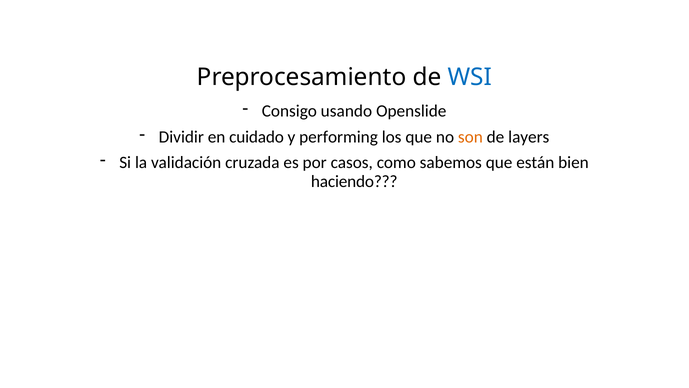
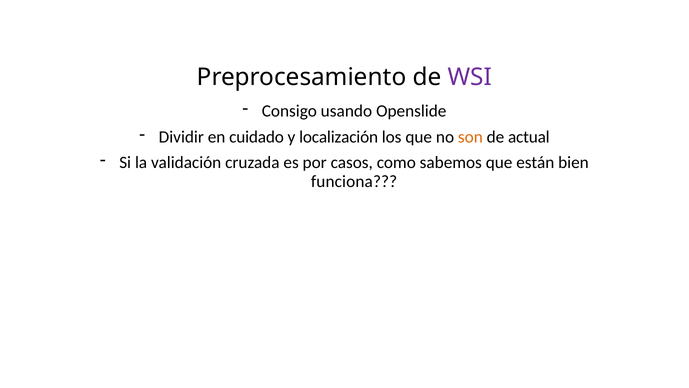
WSI colour: blue -> purple
performing: performing -> localización
layers: layers -> actual
haciendo: haciendo -> funciona
